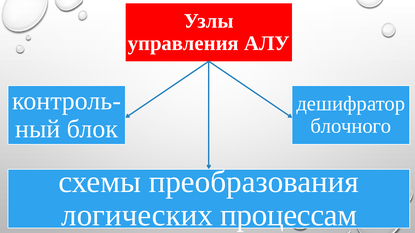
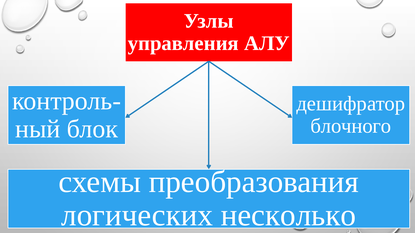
процессам: процессам -> несколько
